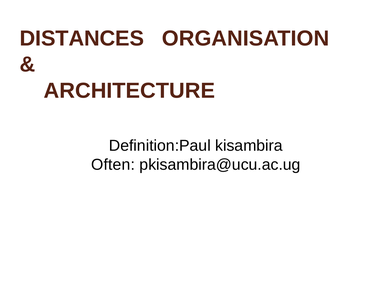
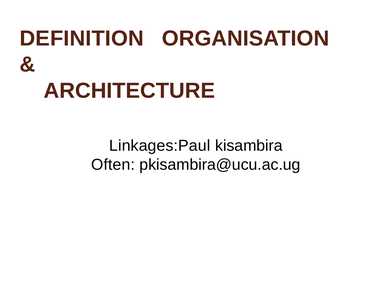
DISTANCES: DISTANCES -> DEFINITION
Definition:Paul: Definition:Paul -> Linkages:Paul
